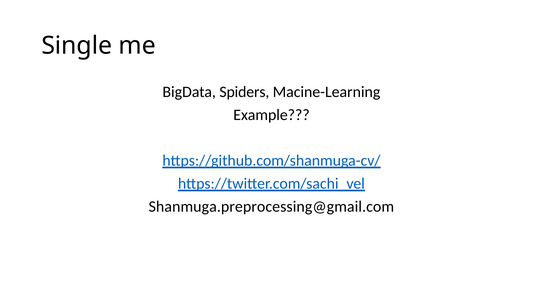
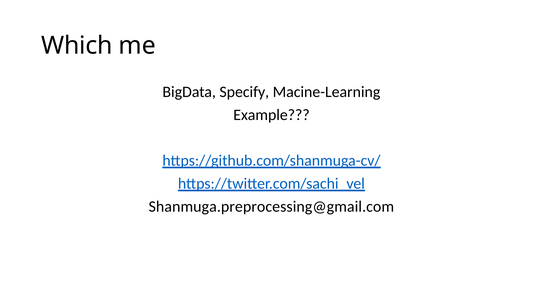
Single: Single -> Which
Spiders: Spiders -> Specify
